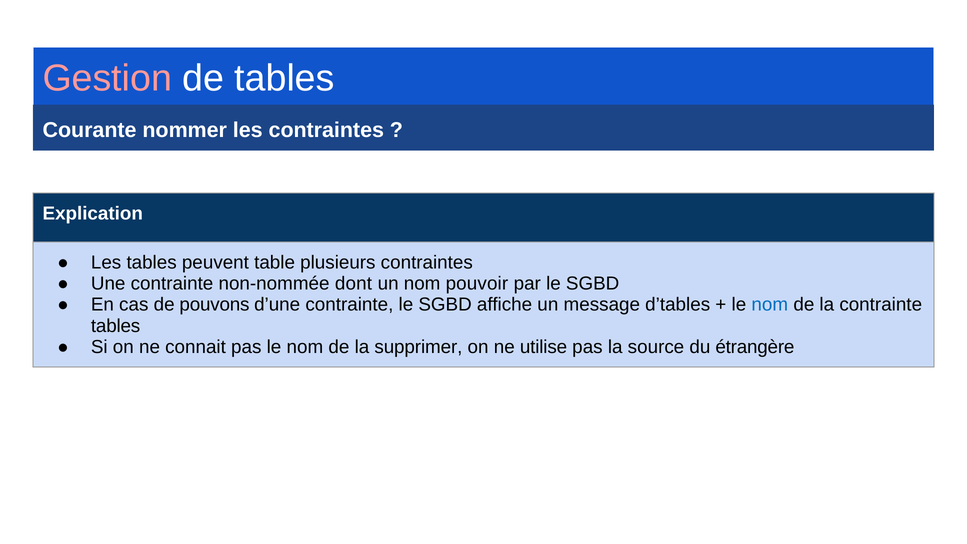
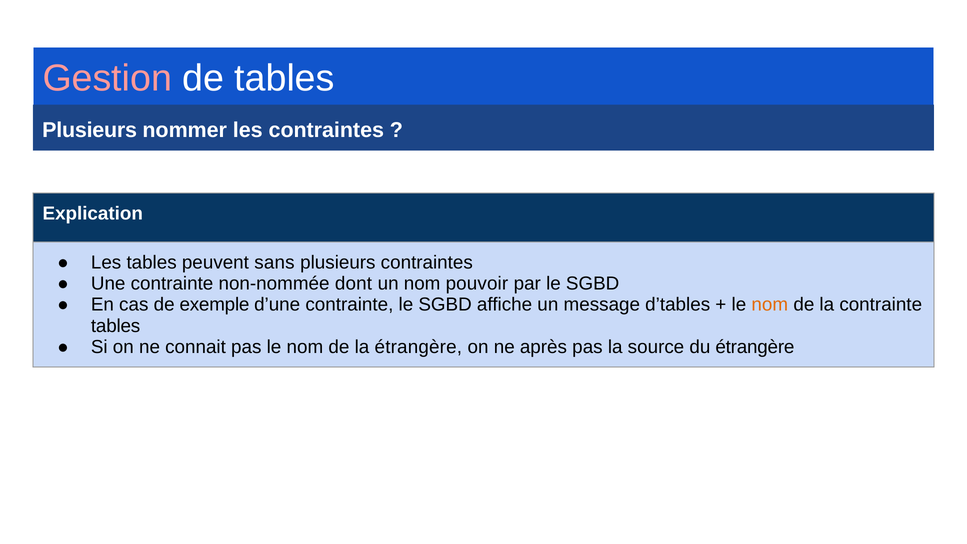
Courante at (90, 130): Courante -> Plusieurs
table: table -> sans
pouvons: pouvons -> exemple
nom at (770, 305) colour: blue -> orange
la supprimer: supprimer -> étrangère
utilise: utilise -> après
